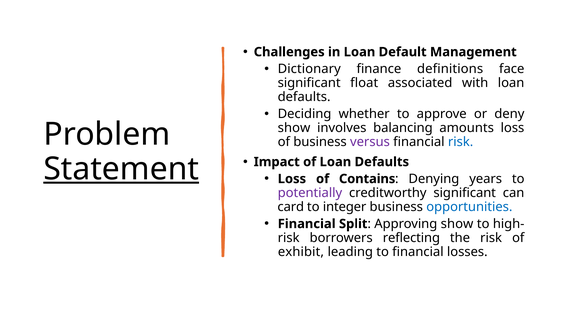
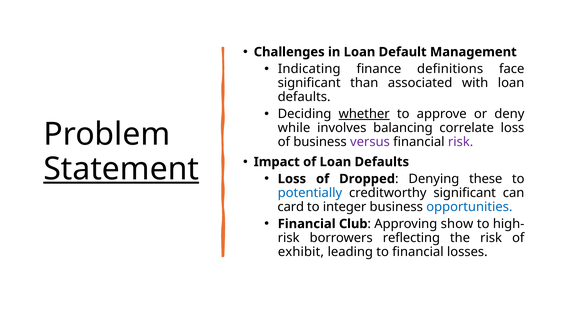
Dictionary: Dictionary -> Indicating
float: float -> than
whether underline: none -> present
show at (294, 128): show -> while
amounts: amounts -> correlate
risk at (461, 142) colour: blue -> purple
Contains: Contains -> Dropped
years: years -> these
potentially colour: purple -> blue
Split: Split -> Club
